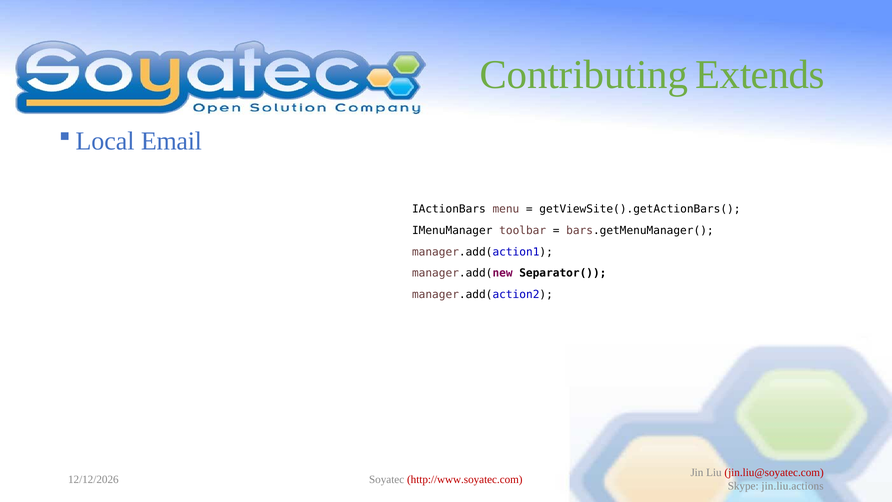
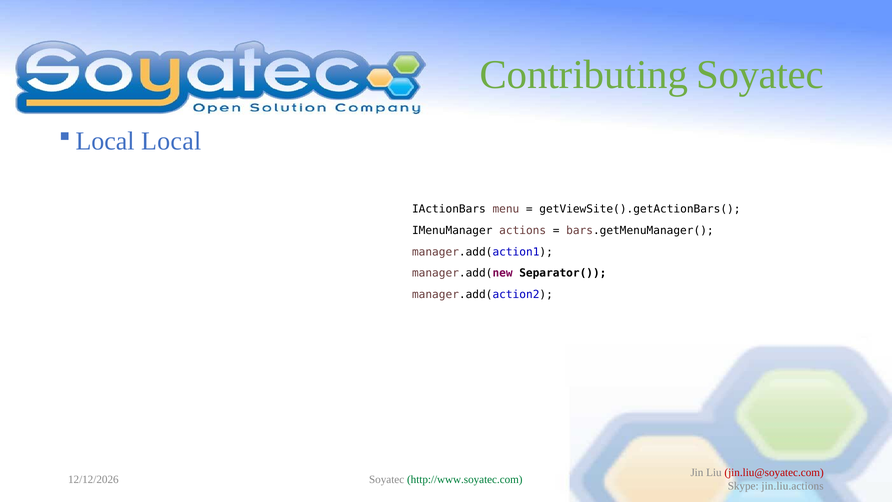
Contributing Extends: Extends -> Soyatec
Email: Email -> Local
toolbar: toolbar -> actions
http://www.soyatec.com colour: red -> green
